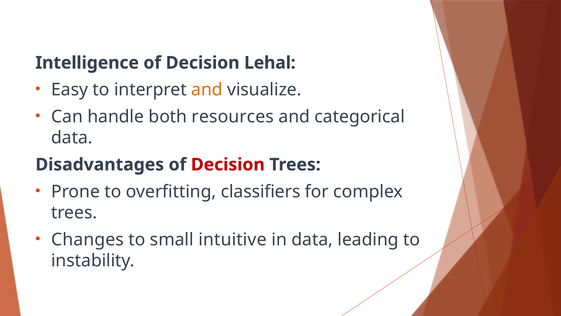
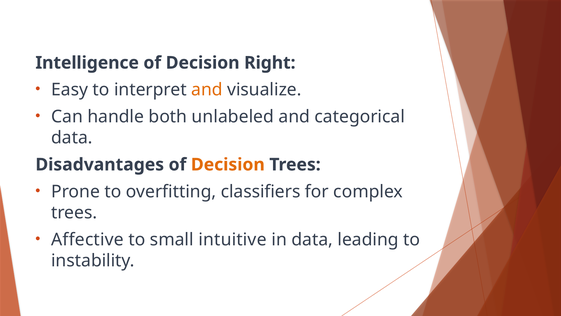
Lehal: Lehal -> Right
resources: resources -> unlabeled
Decision at (228, 164) colour: red -> orange
Changes: Changes -> Affective
